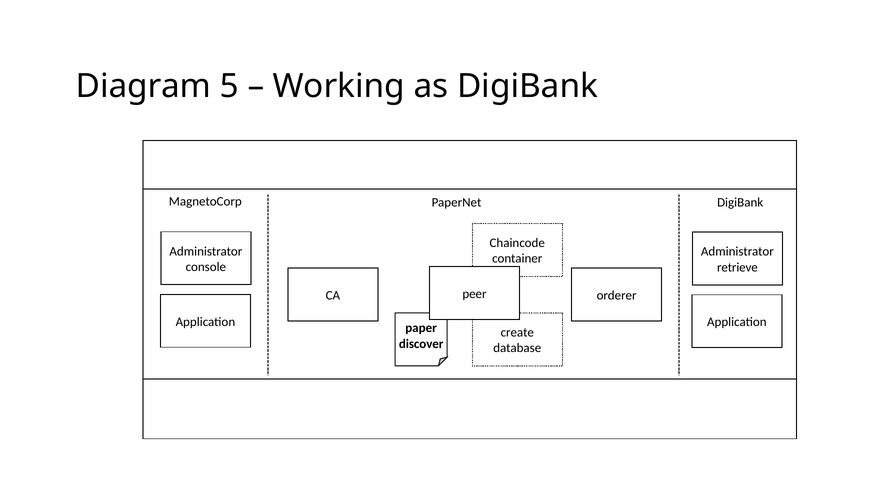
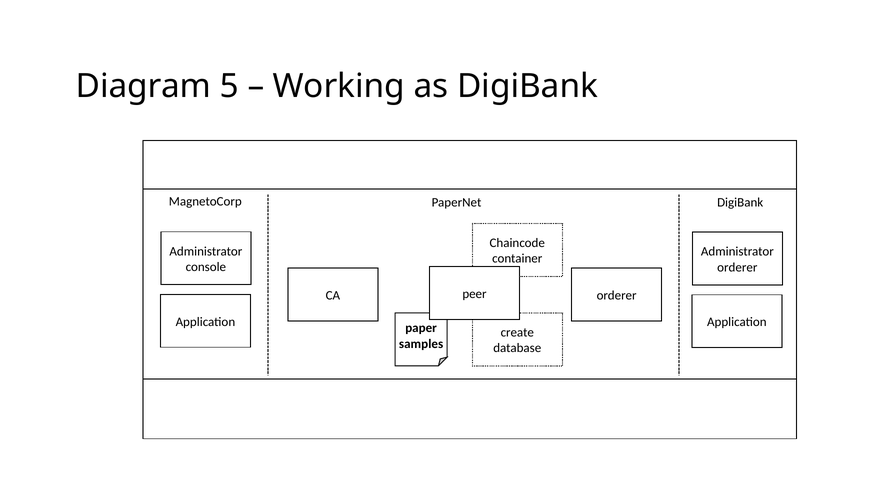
retrieve at (737, 267): retrieve -> orderer
discover: discover -> samples
